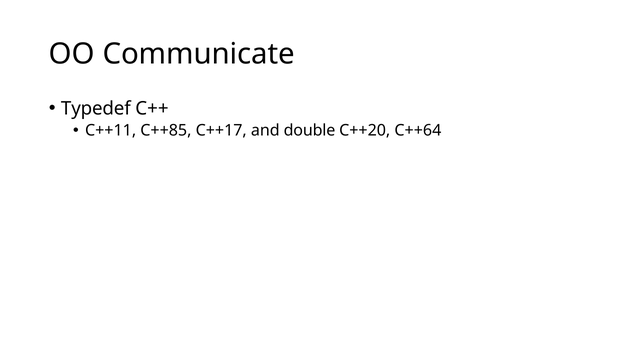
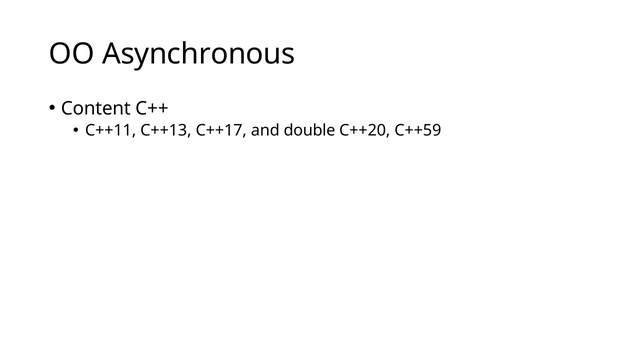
Communicate: Communicate -> Asynchronous
Typedef: Typedef -> Content
C++85: C++85 -> C++13
C++64: C++64 -> C++59
